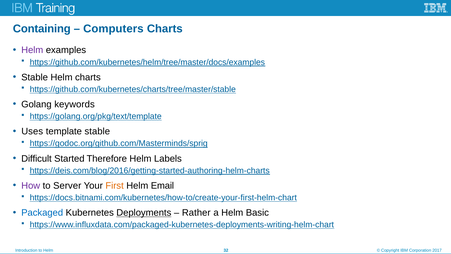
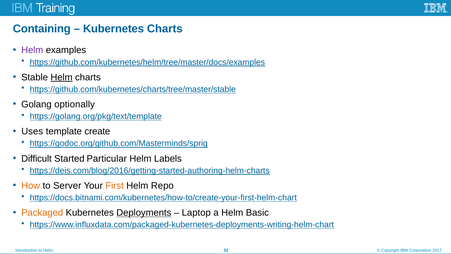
Computers at (113, 29): Computers -> Kubernetes
Helm at (62, 77) underline: none -> present
keywords: keywords -> optionally
template stable: stable -> create
Therefore: Therefore -> Particular
How colour: purple -> orange
Email: Email -> Repo
Packaged colour: blue -> orange
Rather: Rather -> Laptop
